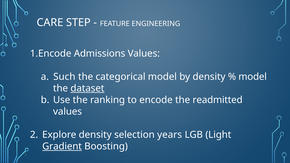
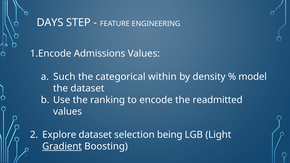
CARE: CARE -> DAYS
categorical model: model -> within
dataset at (87, 88) underline: present -> none
Explore density: density -> dataset
years: years -> being
